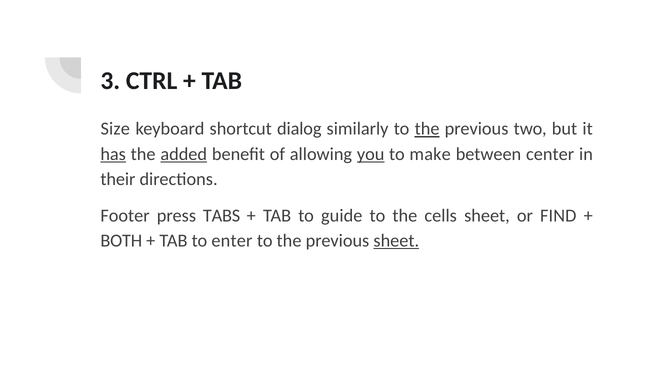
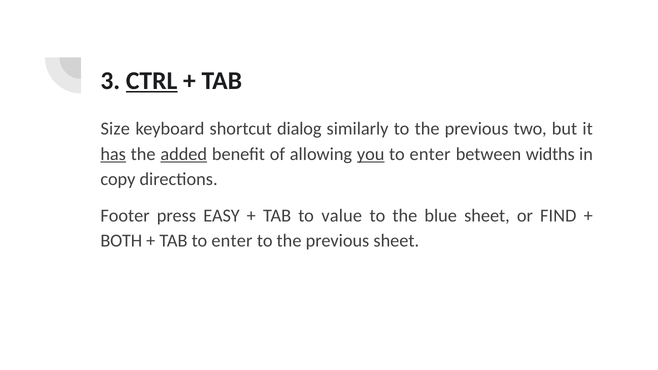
CTRL underline: none -> present
the at (427, 129) underline: present -> none
make at (430, 154): make -> enter
center: center -> widths
their: their -> copy
TABS: TABS -> EASY
guide: guide -> value
cells: cells -> blue
sheet at (396, 241) underline: present -> none
